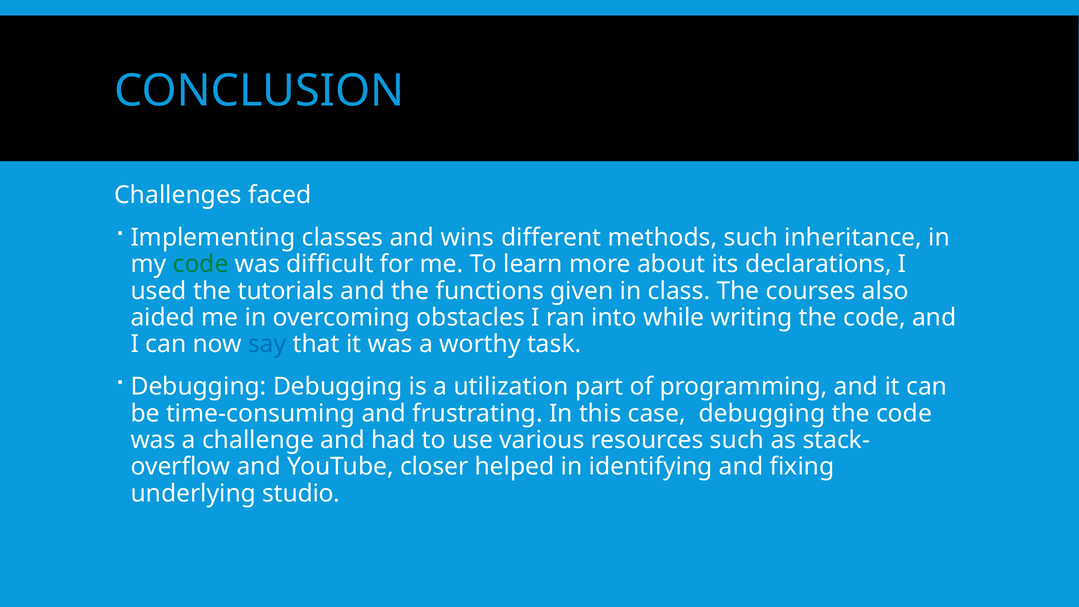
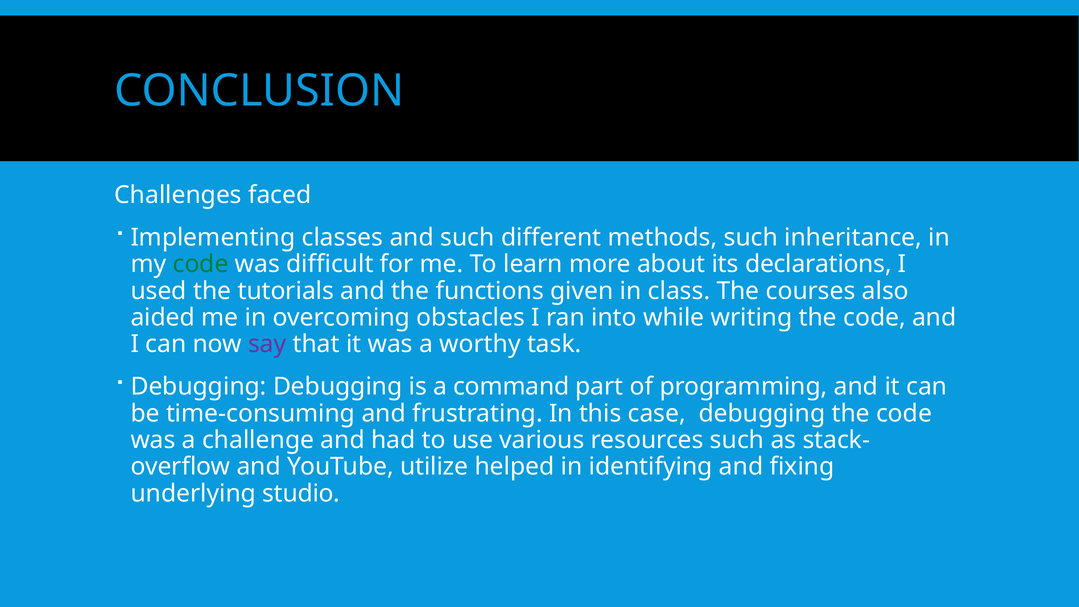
and wins: wins -> such
say colour: blue -> purple
utilization: utilization -> command
closer: closer -> utilize
